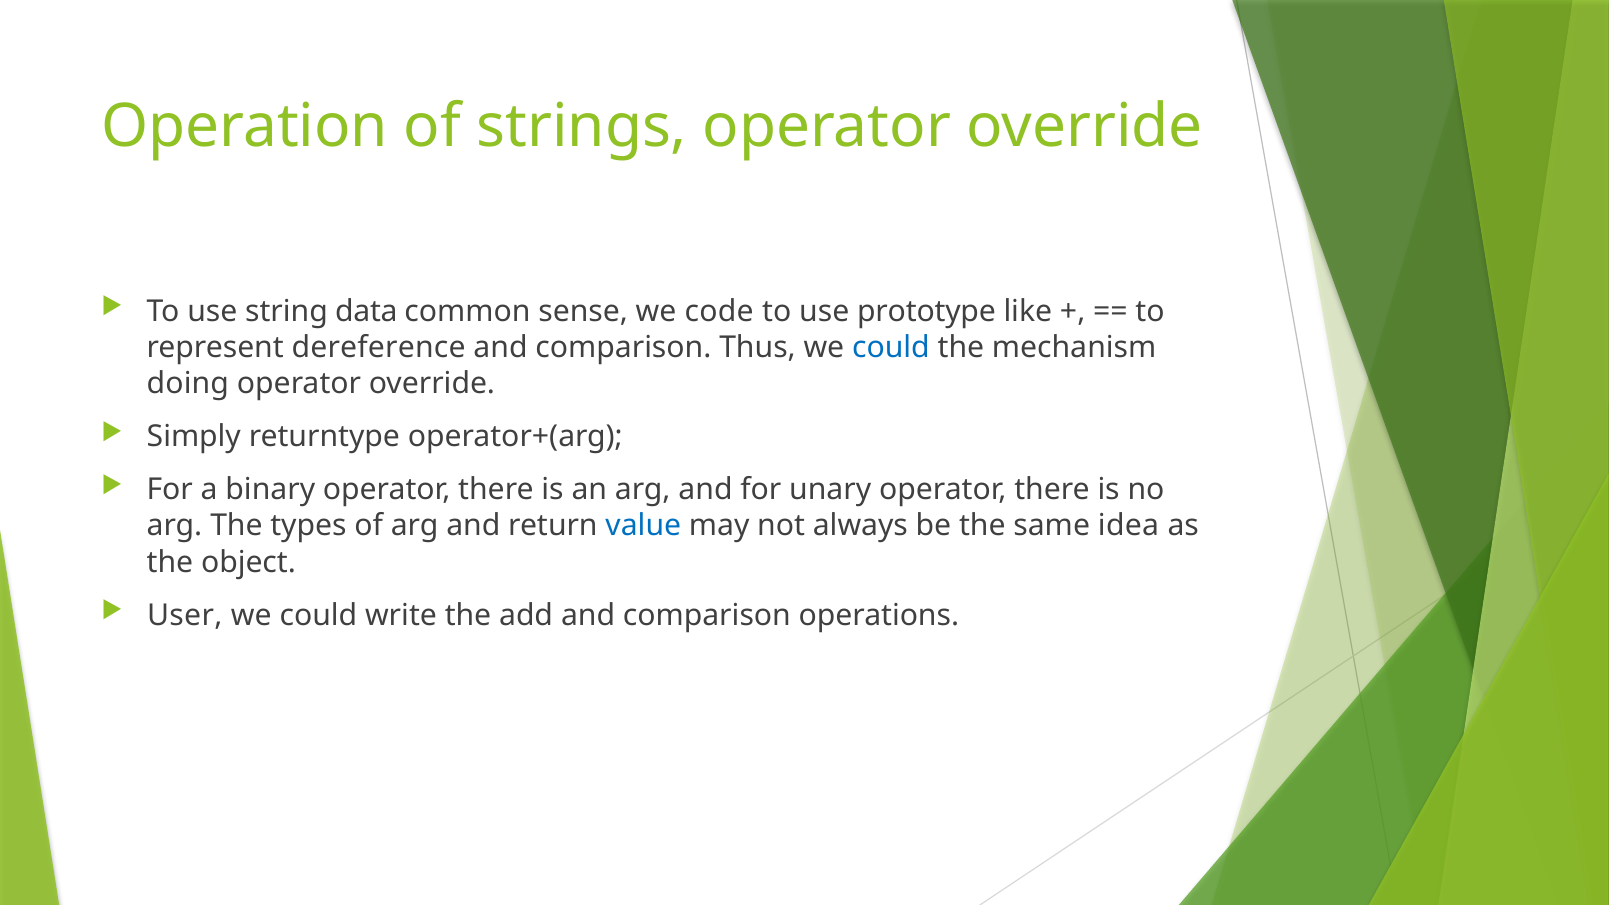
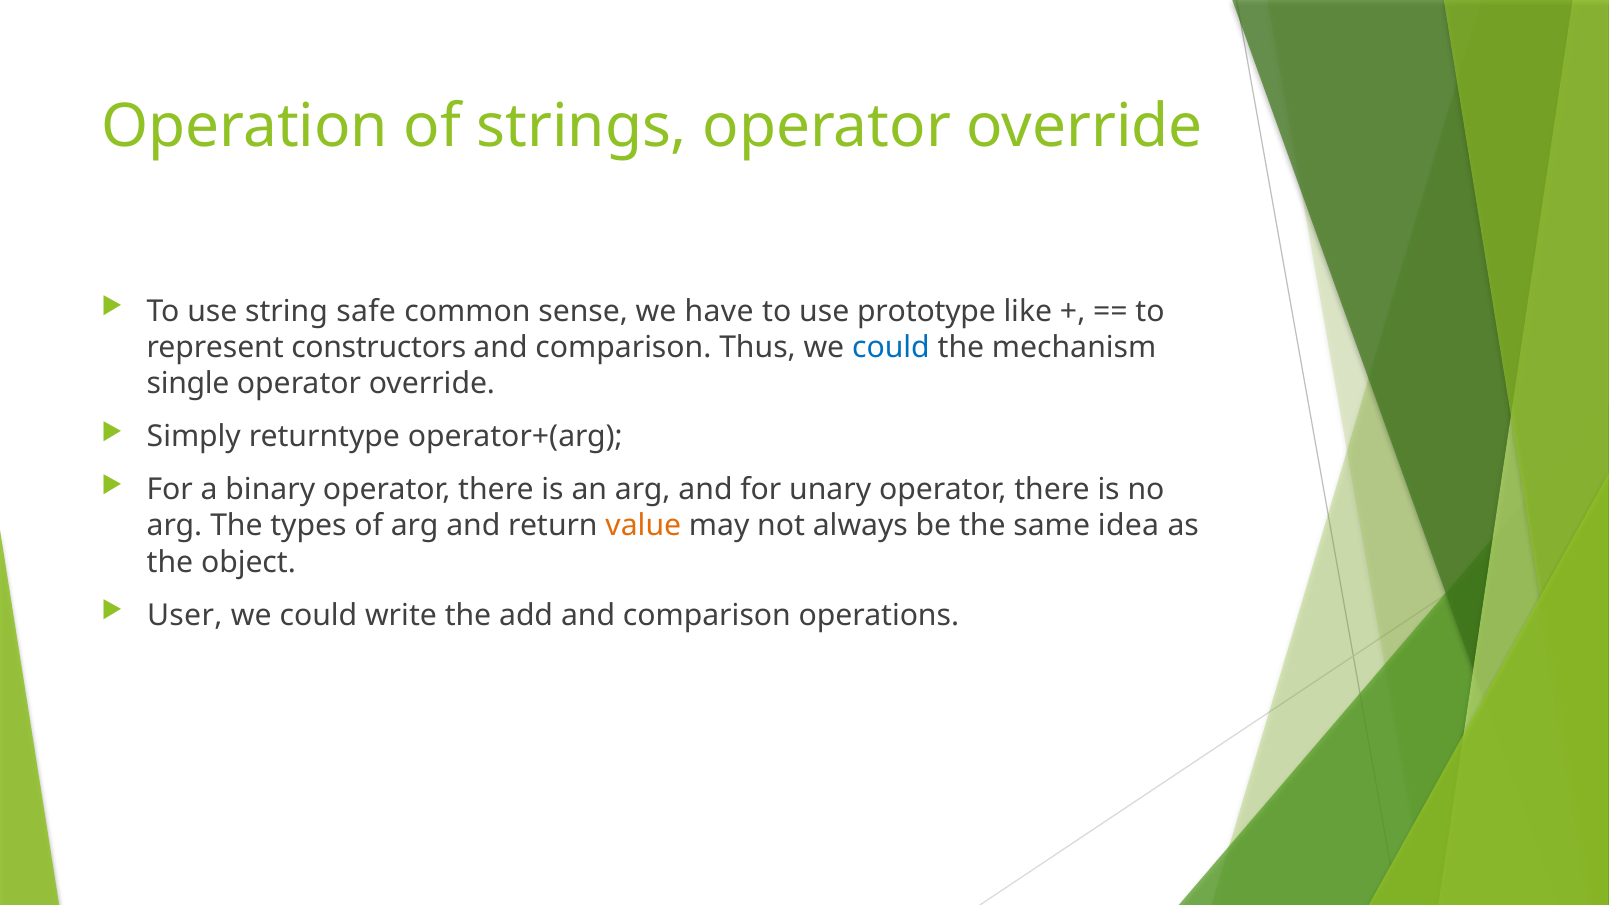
data: data -> safe
code: code -> have
dereference: dereference -> constructors
doing: doing -> single
value colour: blue -> orange
